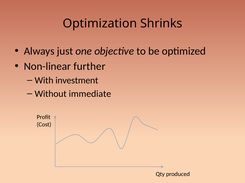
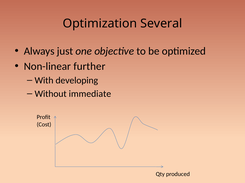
Shrinks: Shrinks -> Several
investment: investment -> developing
